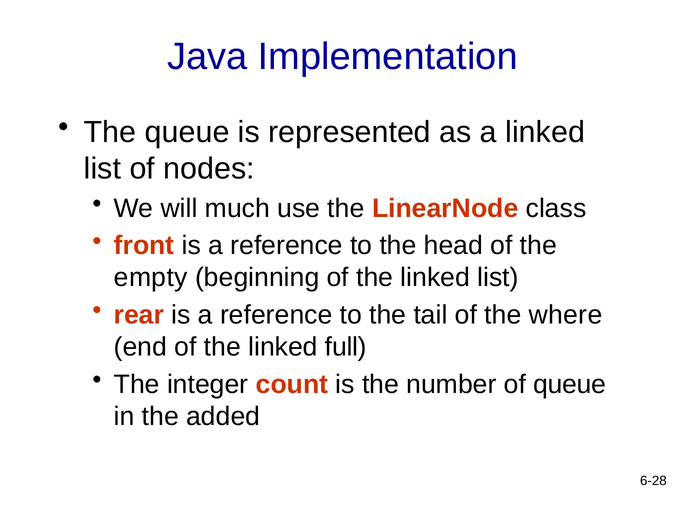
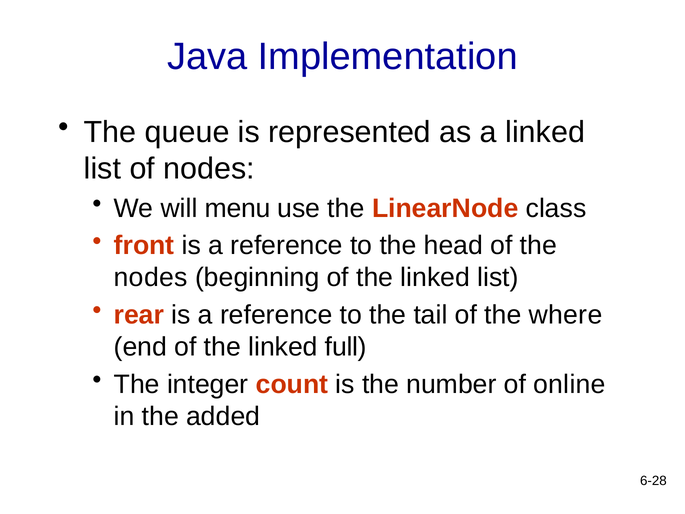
much: much -> menu
empty at (151, 277): empty -> nodes
of queue: queue -> online
